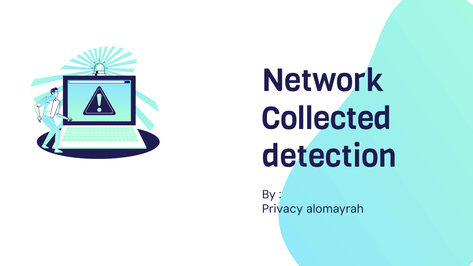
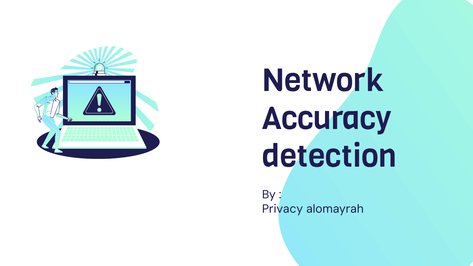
Collected: Collected -> Accuracy
